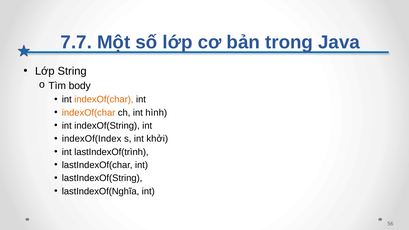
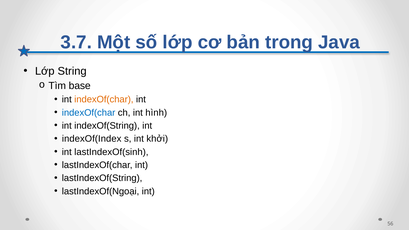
7.7: 7.7 -> 3.7
body: body -> base
indexOf(char at (89, 113) colour: orange -> blue
lastIndexOf(trình: lastIndexOf(trình -> lastIndexOf(sinh
lastIndexOf(Nghĩa: lastIndexOf(Nghĩa -> lastIndexOf(Ngoại
